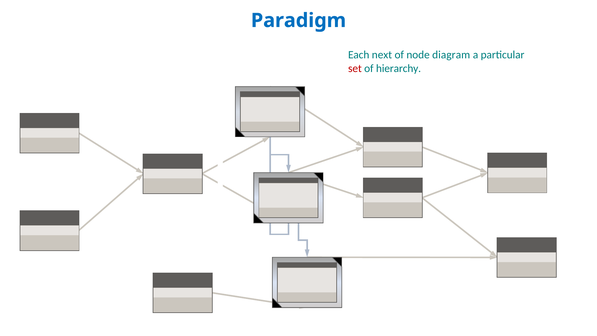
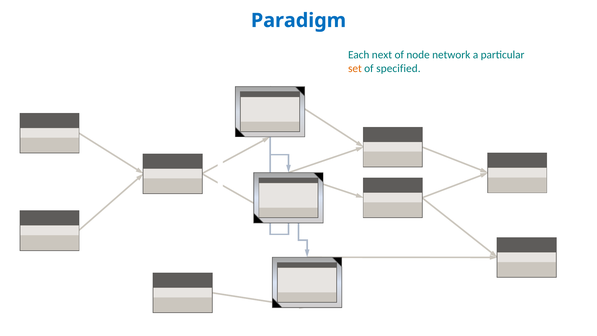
diagram: diagram -> network
set colour: red -> orange
hierarchy: hierarchy -> specified
